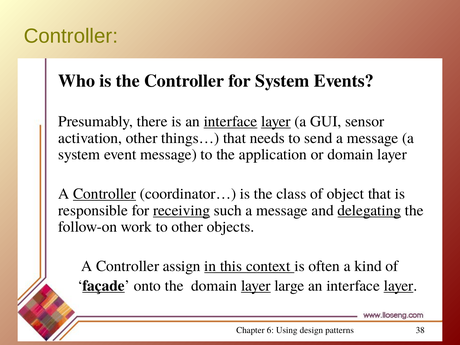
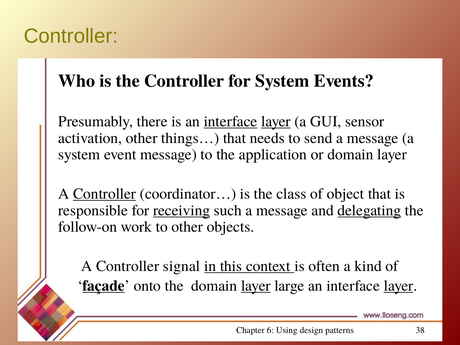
assign: assign -> signal
